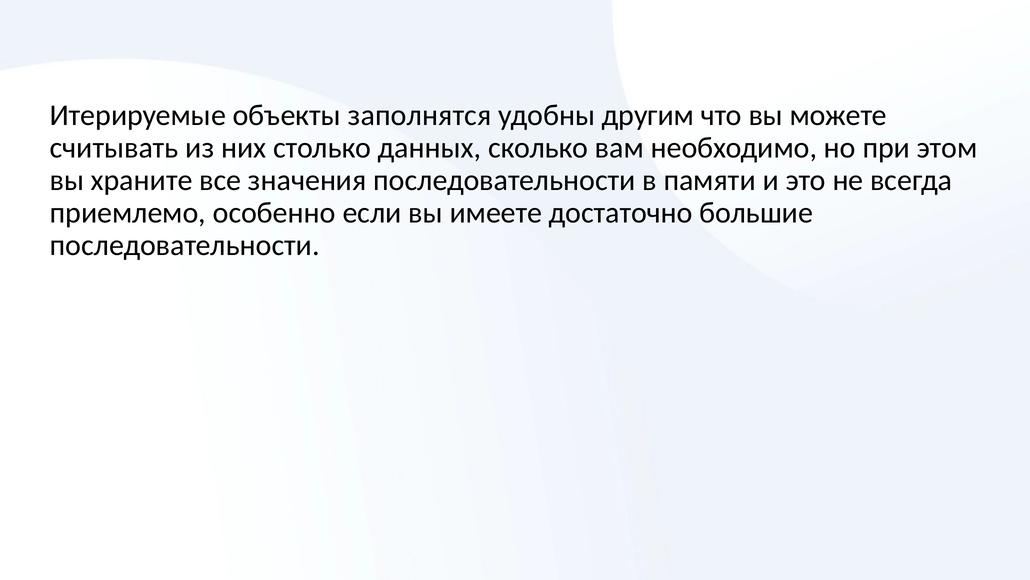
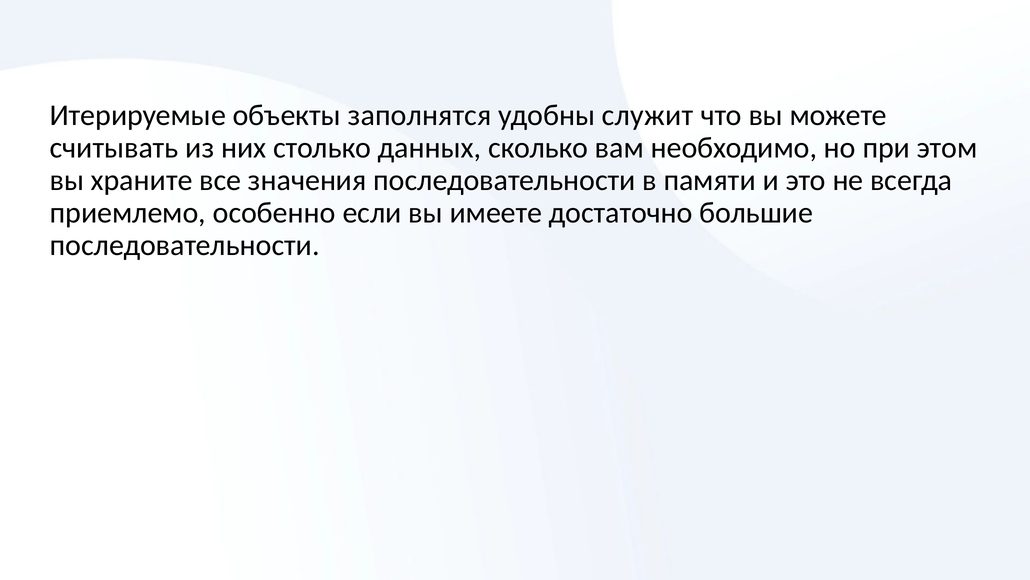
другим: другим -> служит
